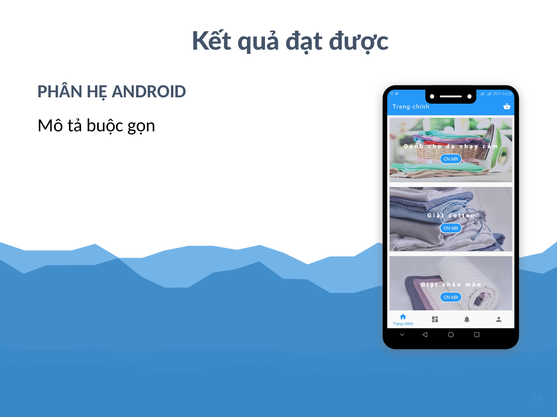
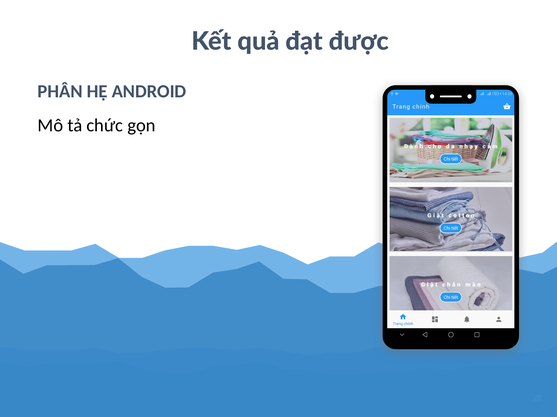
buộc: buộc -> chức
